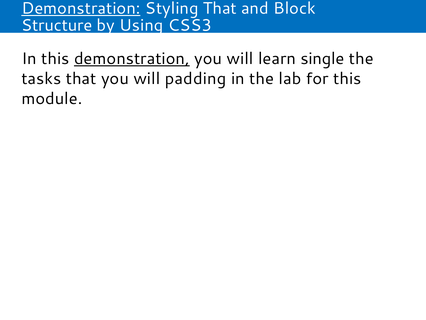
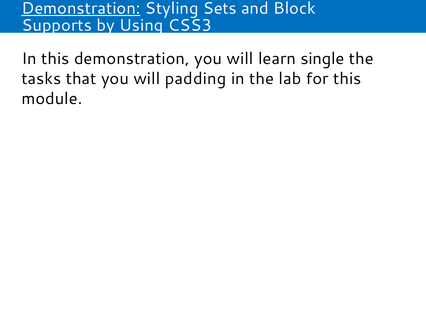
Styling That: That -> Sets
Structure: Structure -> Supports
demonstration at (132, 59) underline: present -> none
